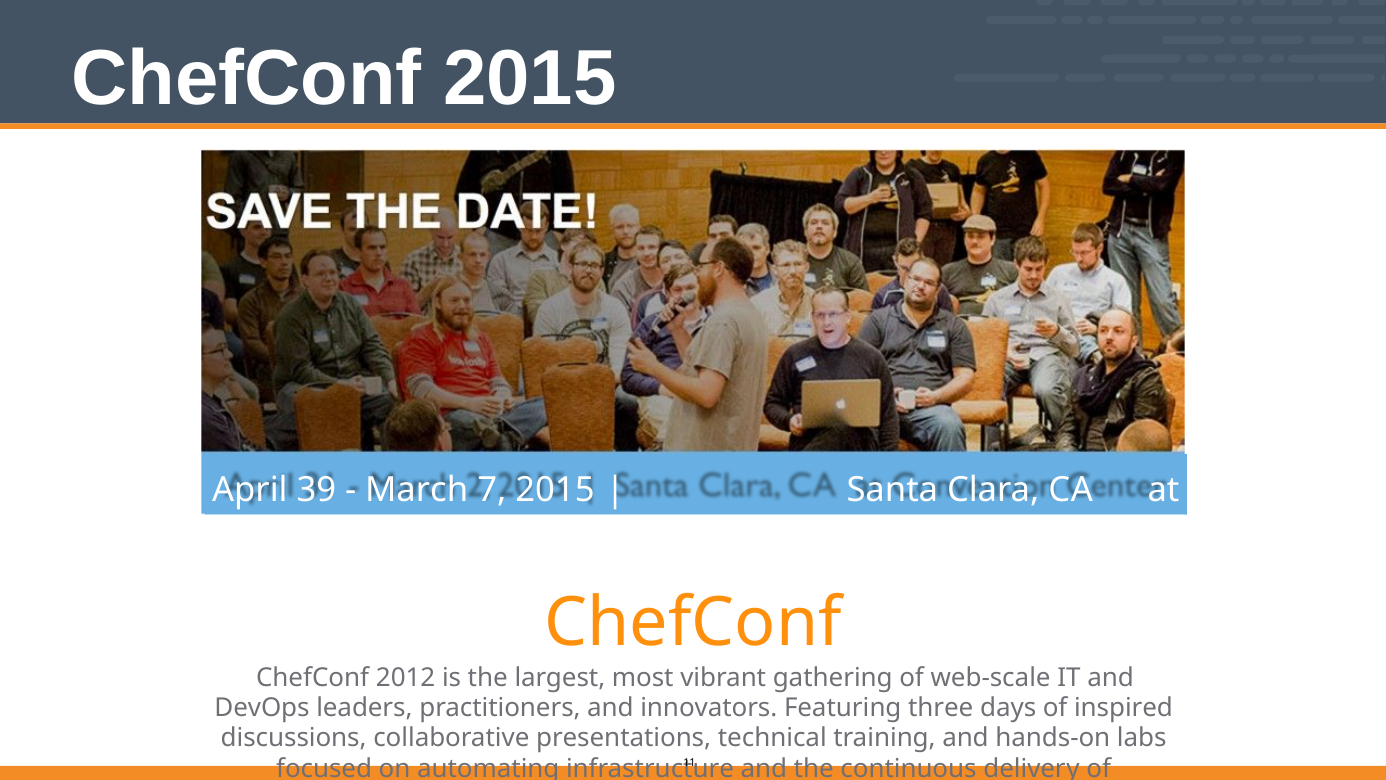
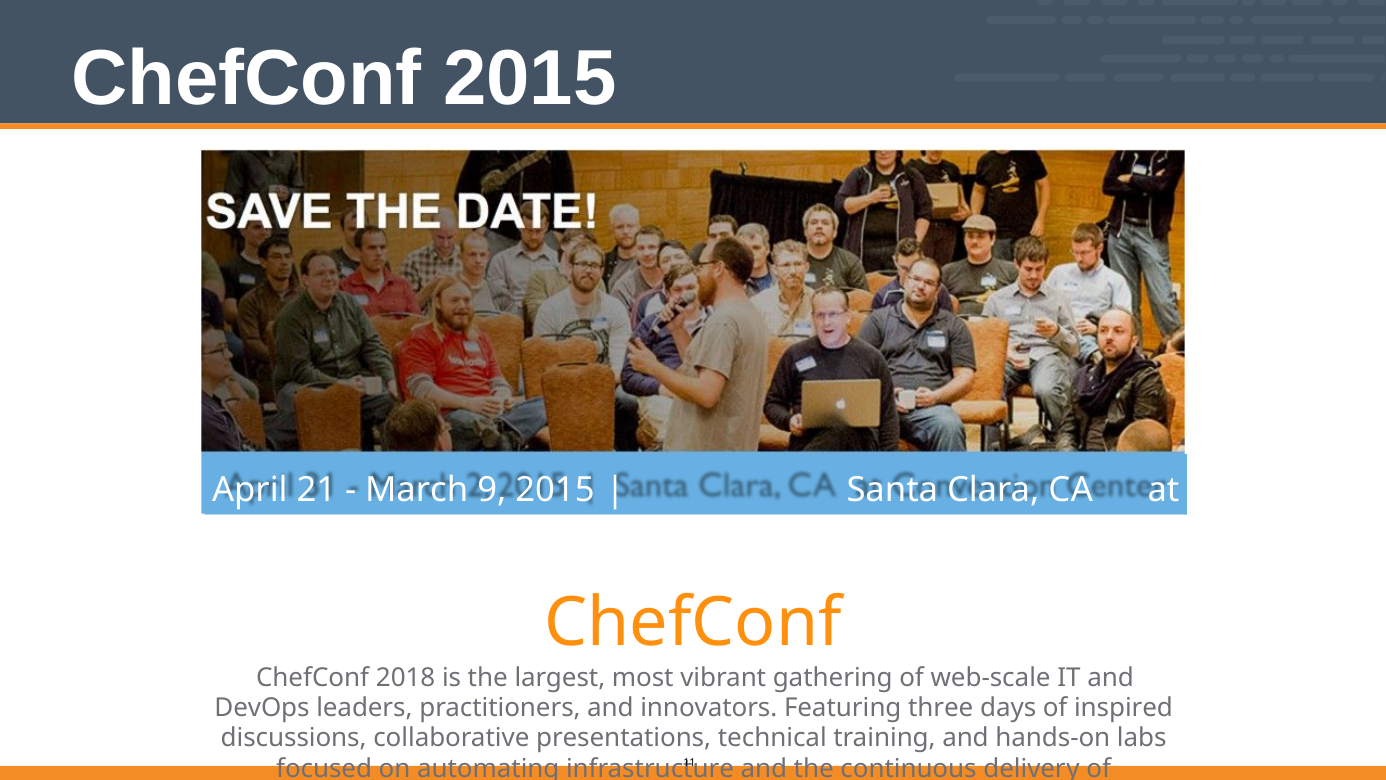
39: 39 -> 21
7: 7 -> 9
2012: 2012 -> 2018
